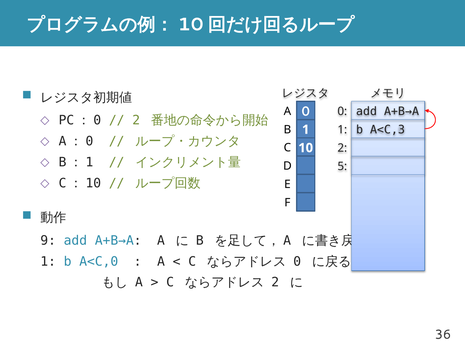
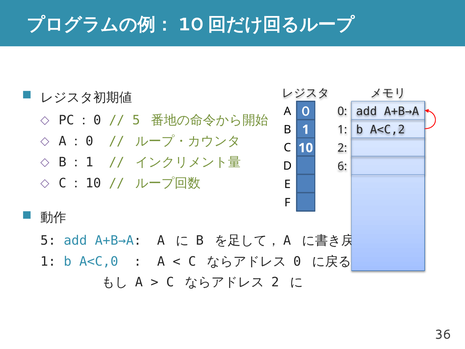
2 at (136, 120): 2 -> 5
A<C,3: A<C,3 -> A<C,2
5: 5 -> 6
9 at (48, 240): 9 -> 5
